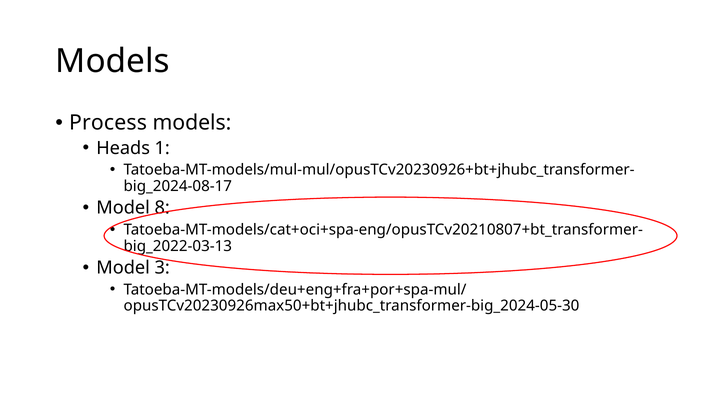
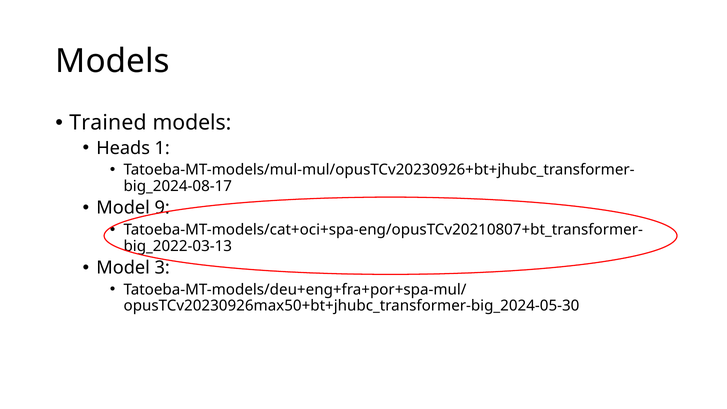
Process: Process -> Trained
8: 8 -> 9
